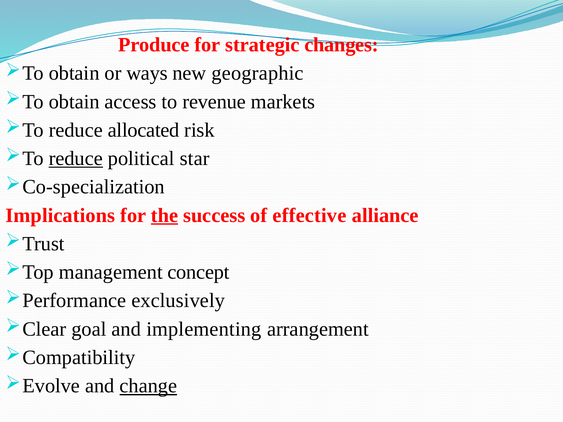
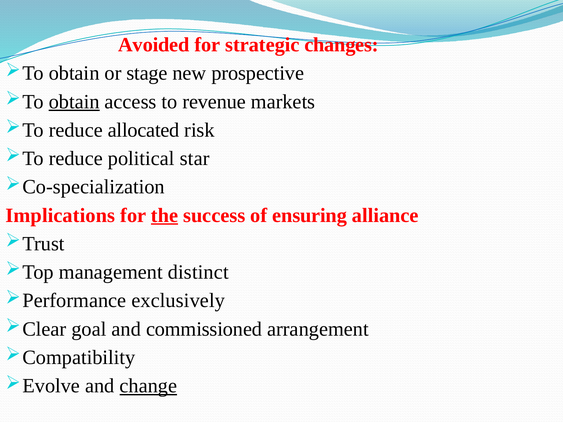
Produce: Produce -> Avoided
ways: ways -> stage
geographic: geographic -> prospective
obtain at (74, 102) underline: none -> present
reduce at (76, 159) underline: present -> none
effective: effective -> ensuring
concept: concept -> distinct
implementing: implementing -> commissioned
